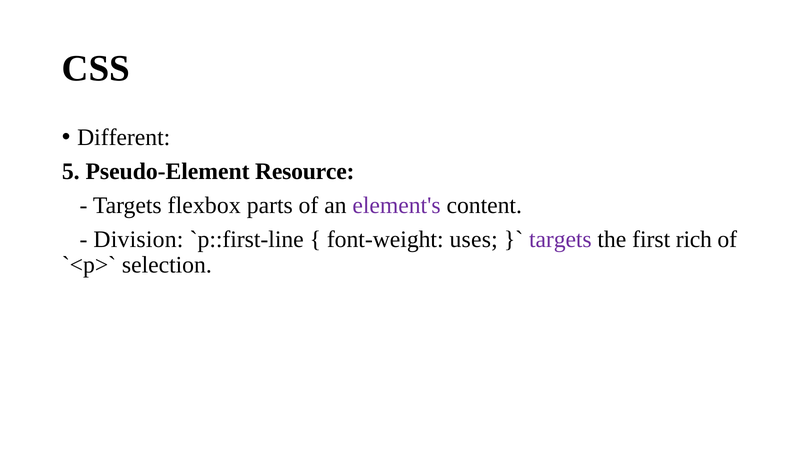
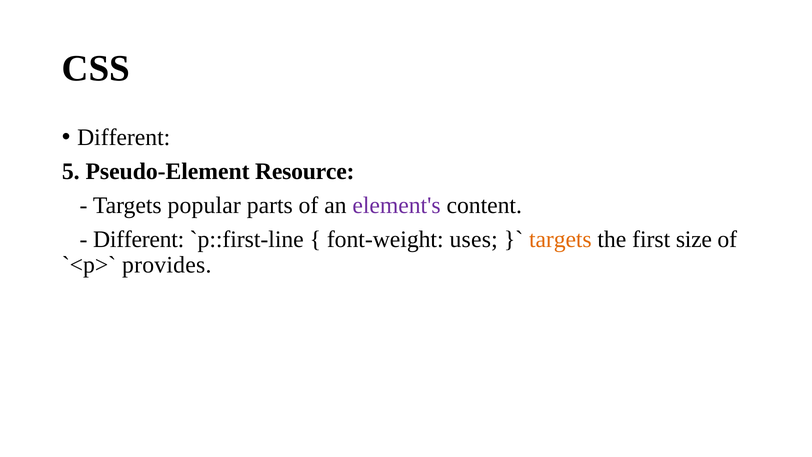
flexbox: flexbox -> popular
Division at (138, 239): Division -> Different
targets at (560, 239) colour: purple -> orange
rich: rich -> size
selection: selection -> provides
